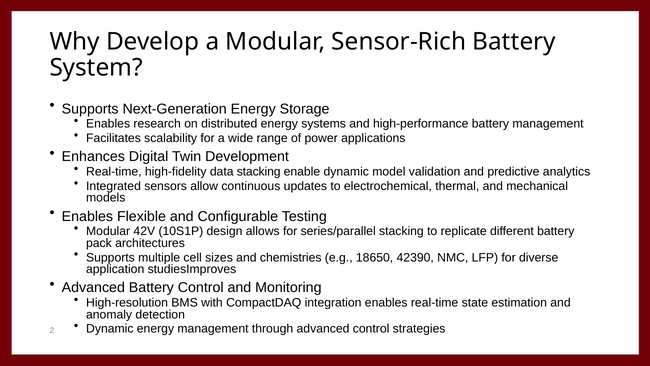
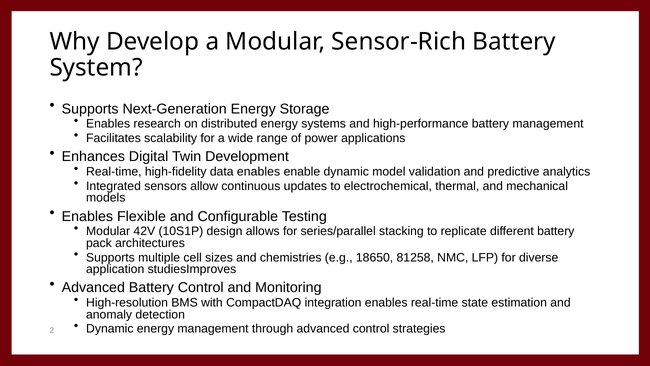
data stacking: stacking -> enables
42390: 42390 -> 81258
